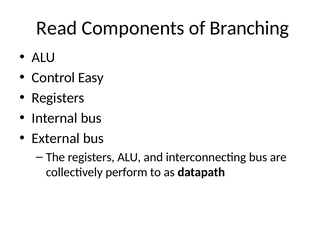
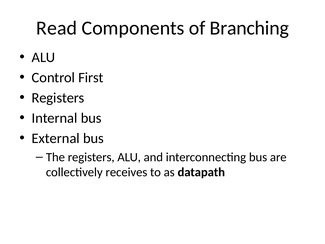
Easy: Easy -> First
perform: perform -> receives
